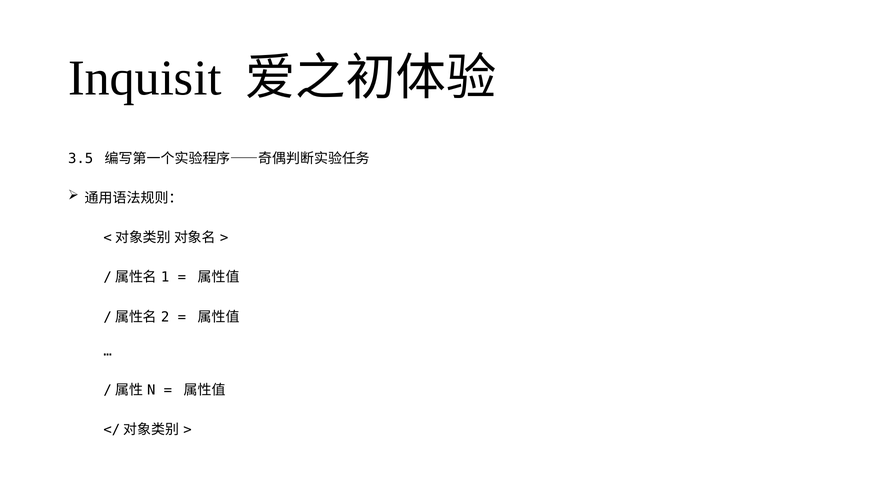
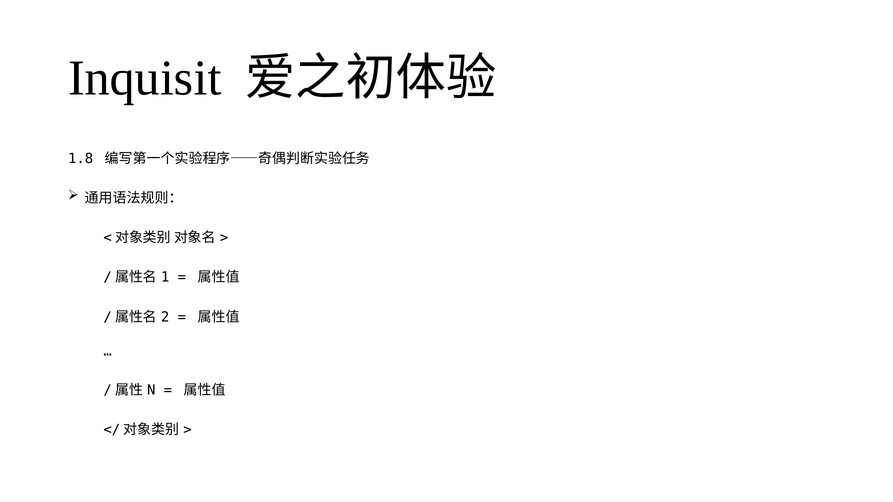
3.5: 3.5 -> 1.8
